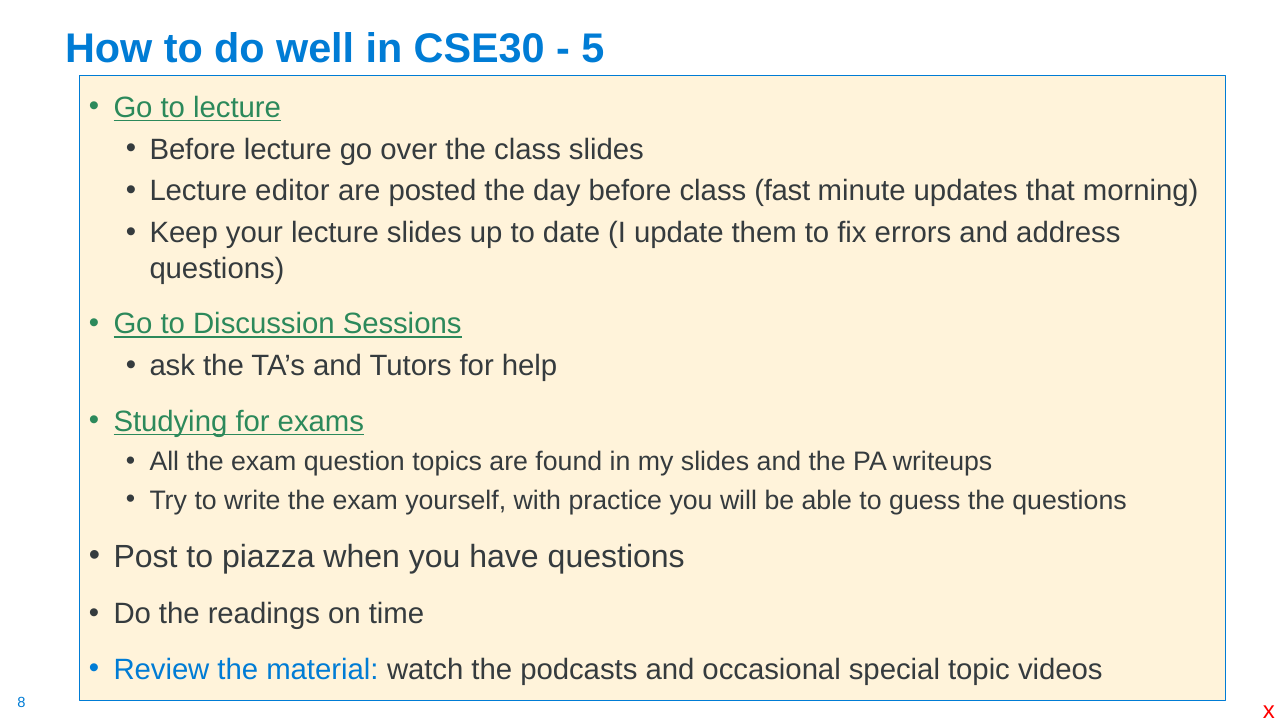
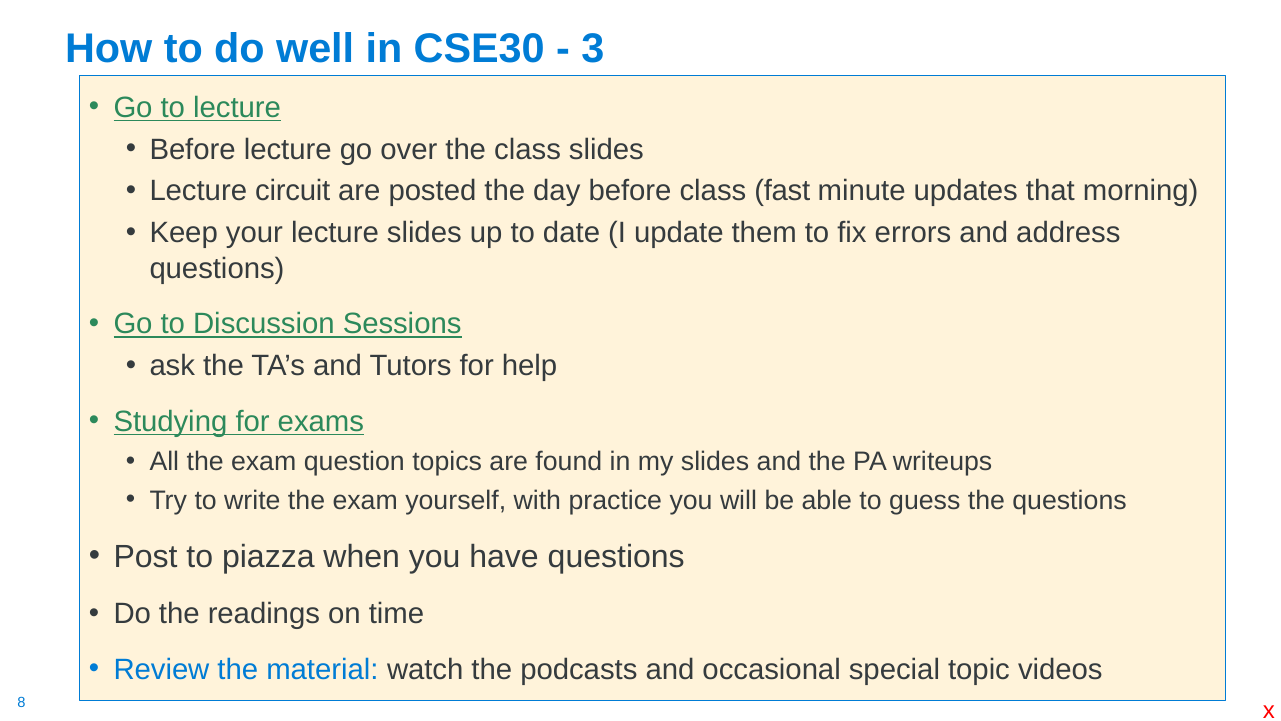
5: 5 -> 3
editor: editor -> circuit
